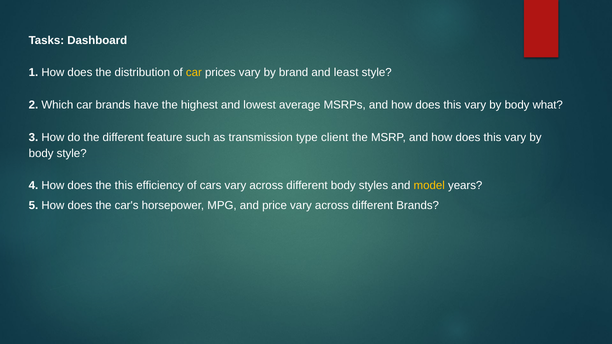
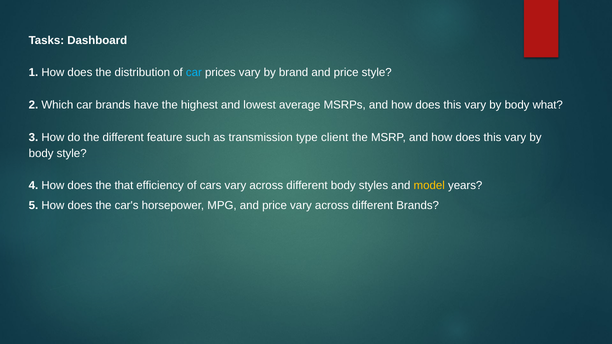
car at (194, 73) colour: yellow -> light blue
brand and least: least -> price
the this: this -> that
